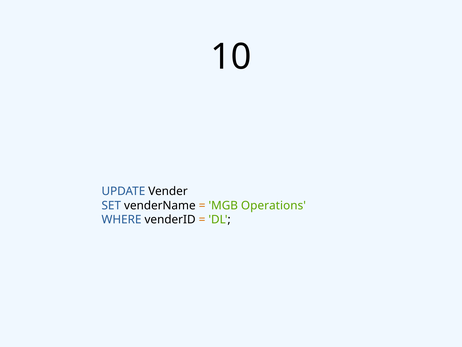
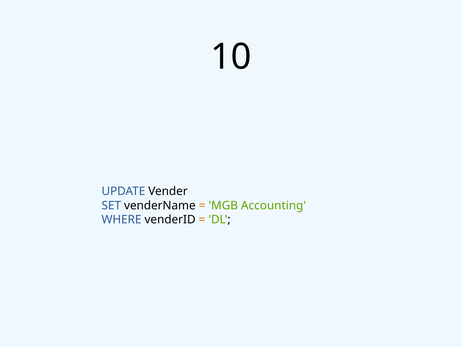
Operations: Operations -> Accounting
